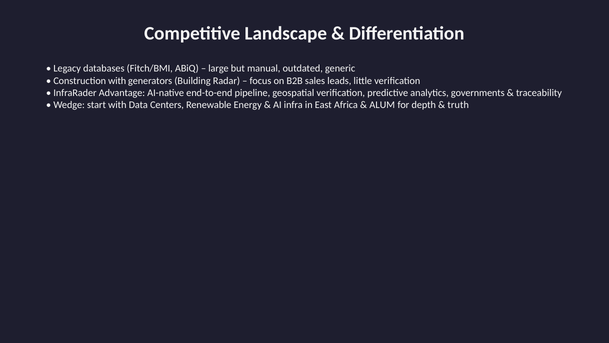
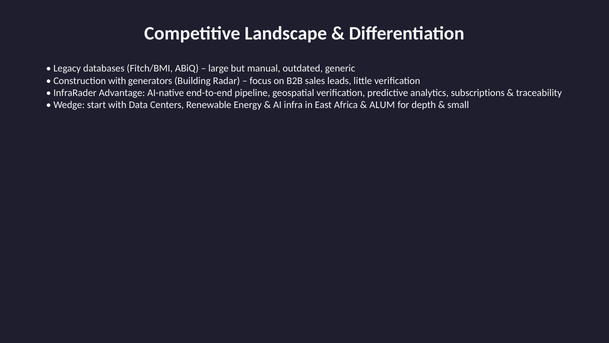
governments: governments -> subscriptions
truth: truth -> small
